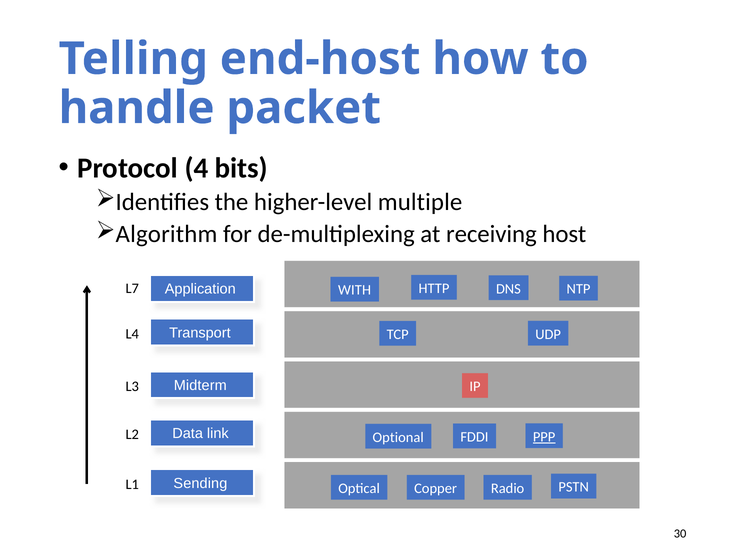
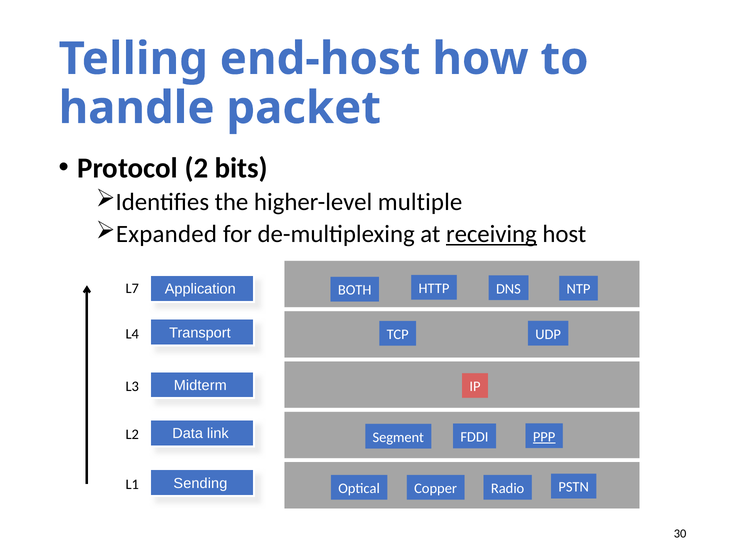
4: 4 -> 2
Algorithm: Algorithm -> Expanded
receiving underline: none -> present
WITH: WITH -> BOTH
Optional: Optional -> Segment
